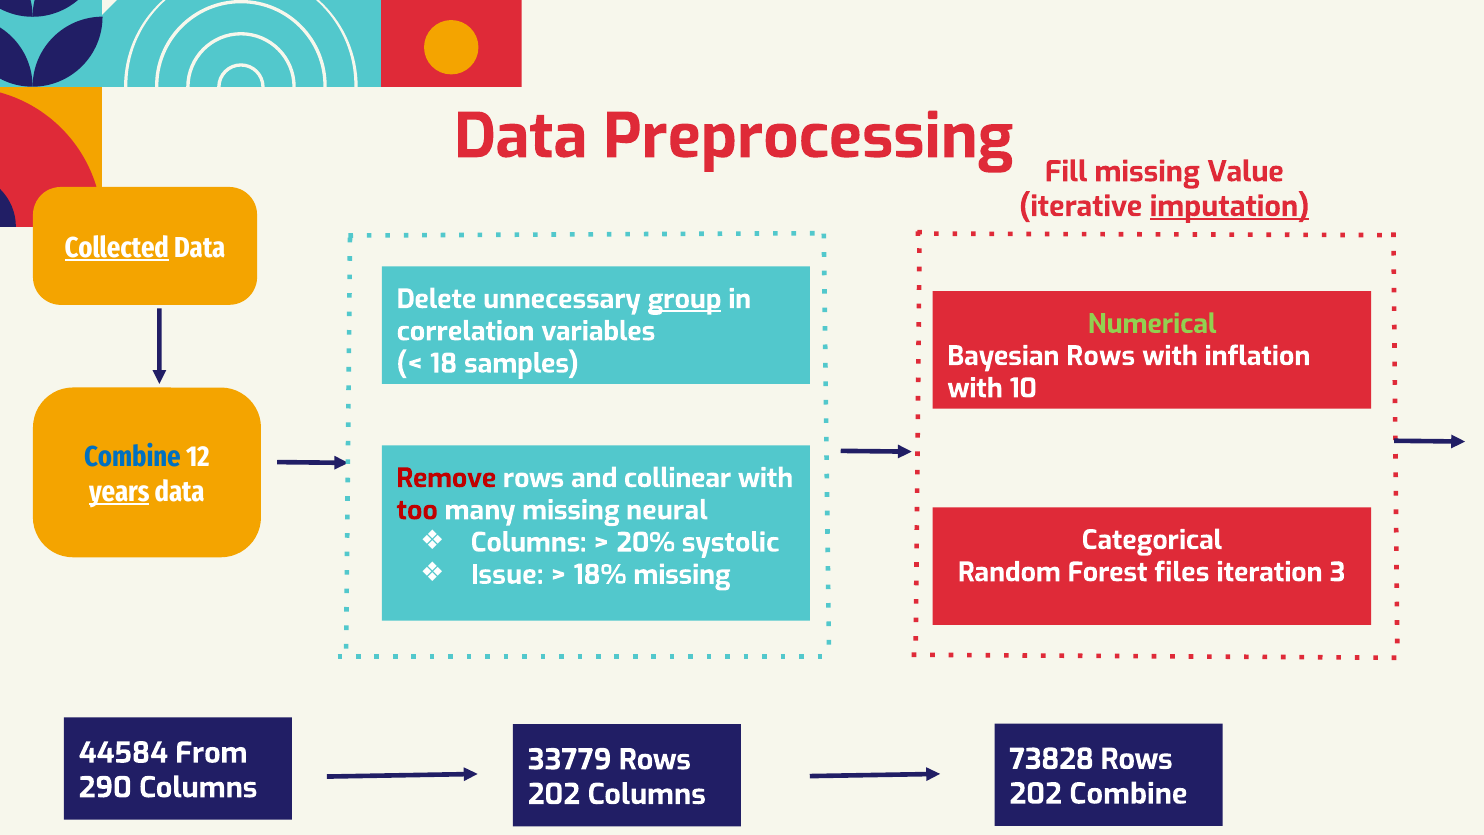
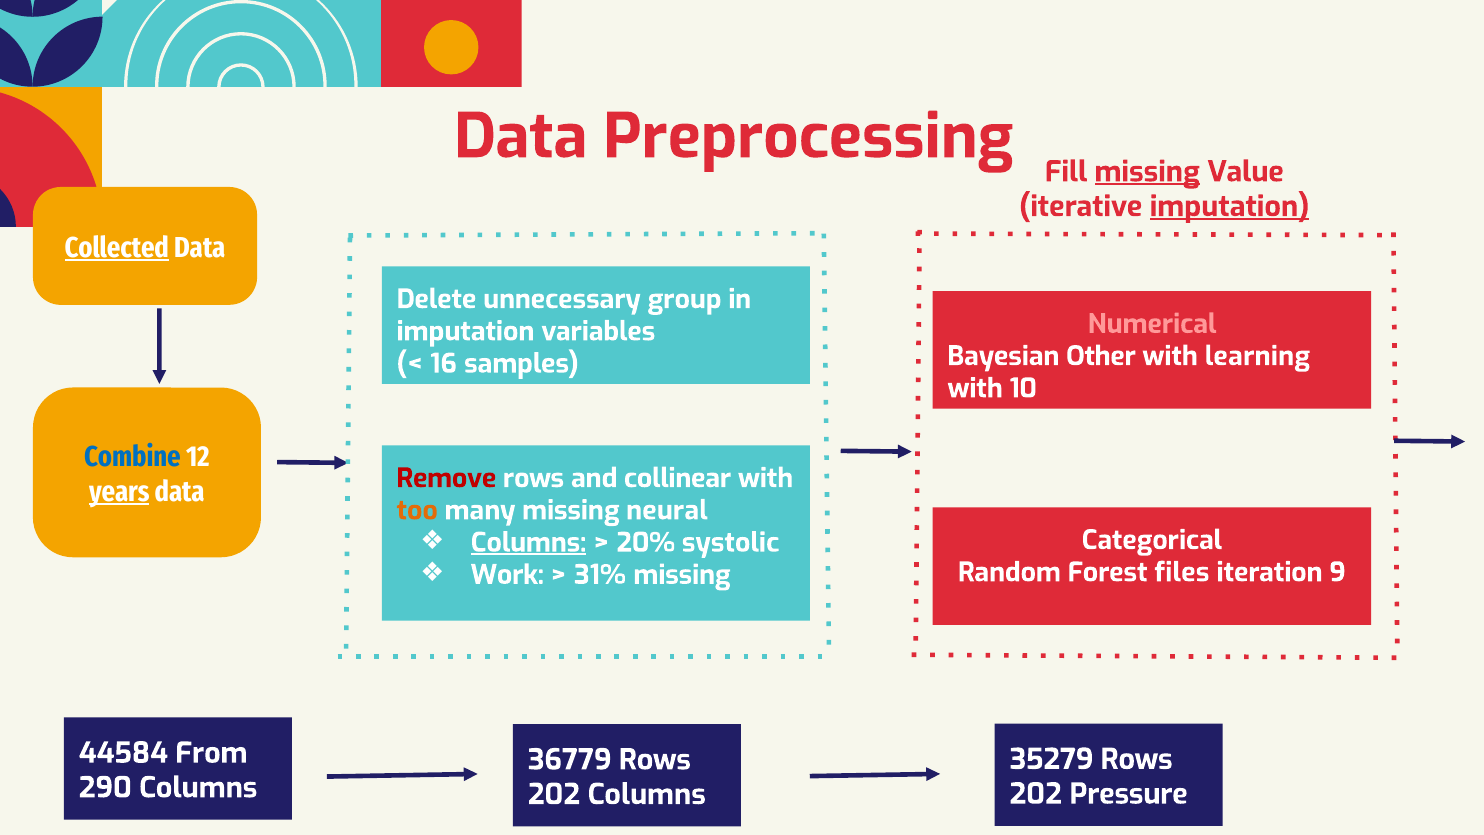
missing at (1147, 172) underline: none -> present
group underline: present -> none
Numerical colour: light green -> pink
correlation at (466, 331): correlation -> imputation
Bayesian Rows: Rows -> Other
inflation: inflation -> learning
18: 18 -> 16
too colour: red -> orange
Columns at (529, 543) underline: none -> present
Issue: Issue -> Work
18%: 18% -> 31%
3: 3 -> 9
73828: 73828 -> 35279
33779: 33779 -> 36779
202 Combine: Combine -> Pressure
